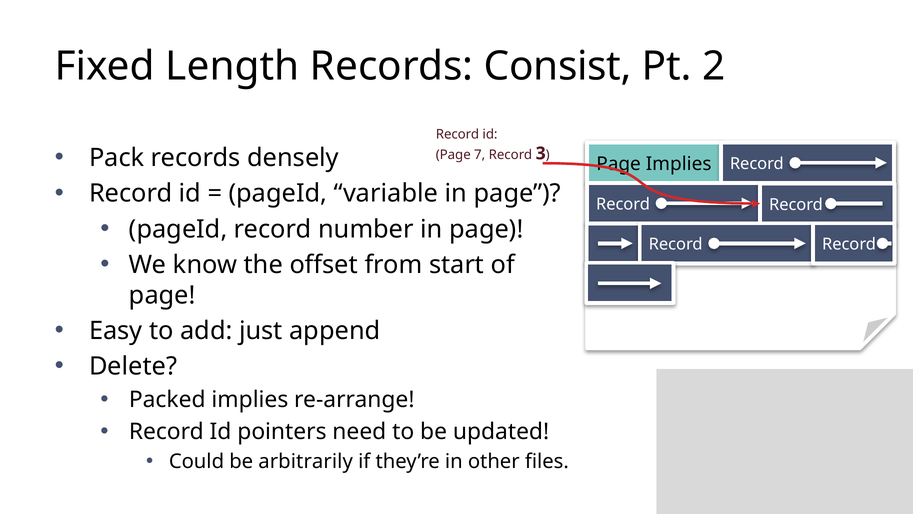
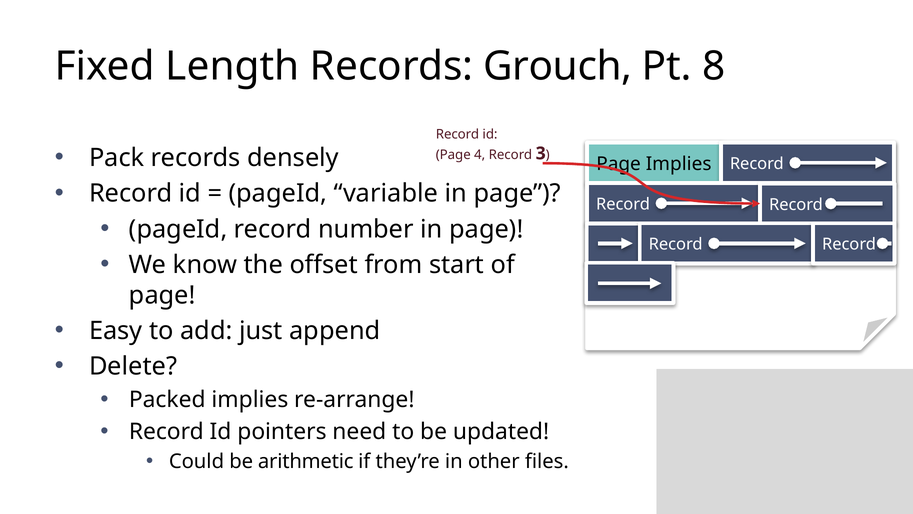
Consist: Consist -> Grouch
2: 2 -> 8
7: 7 -> 4
arbitrarily: arbitrarily -> arithmetic
